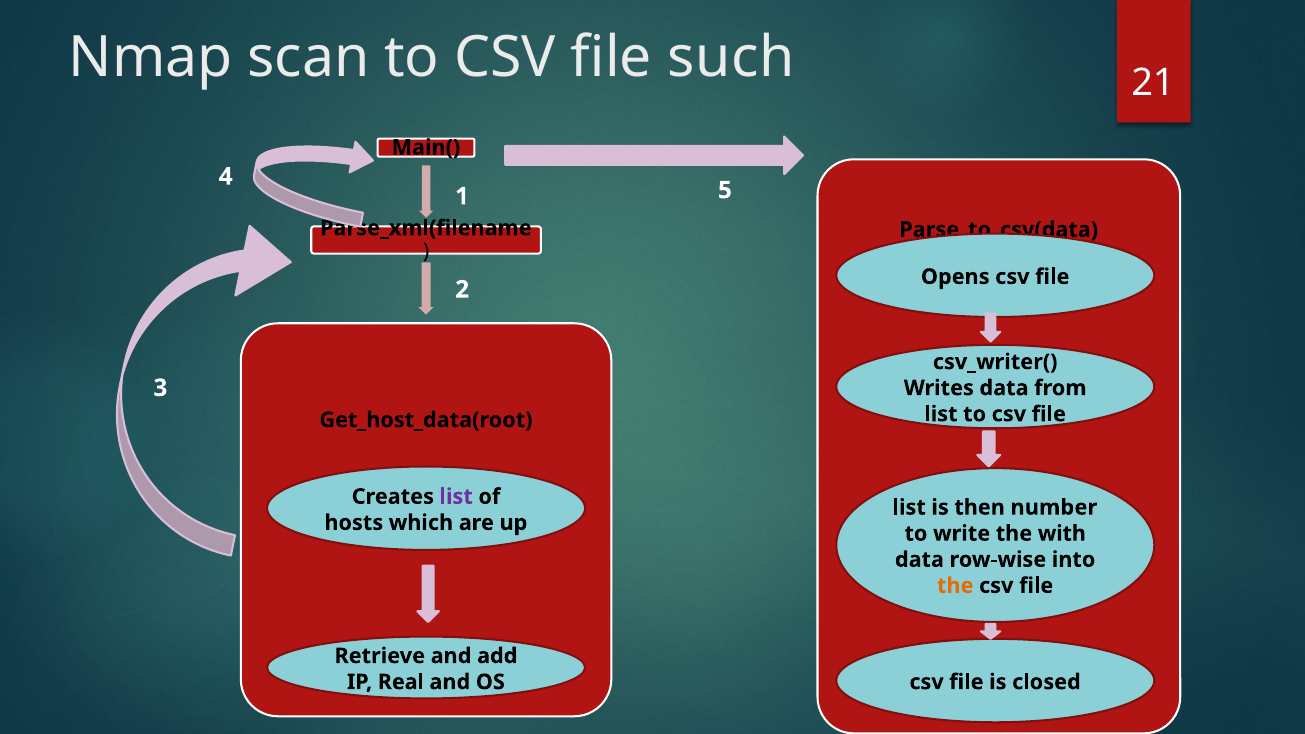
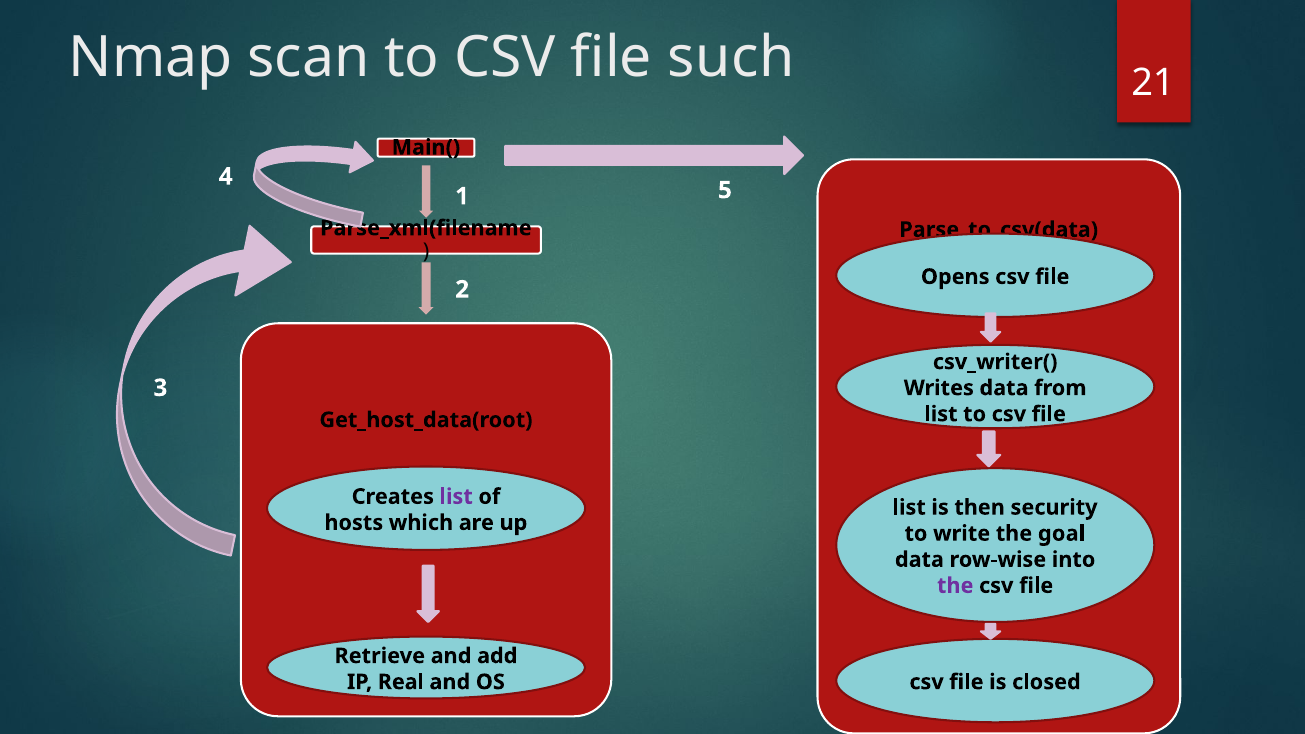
number: number -> security
with: with -> goal
the at (955, 586) colour: orange -> purple
